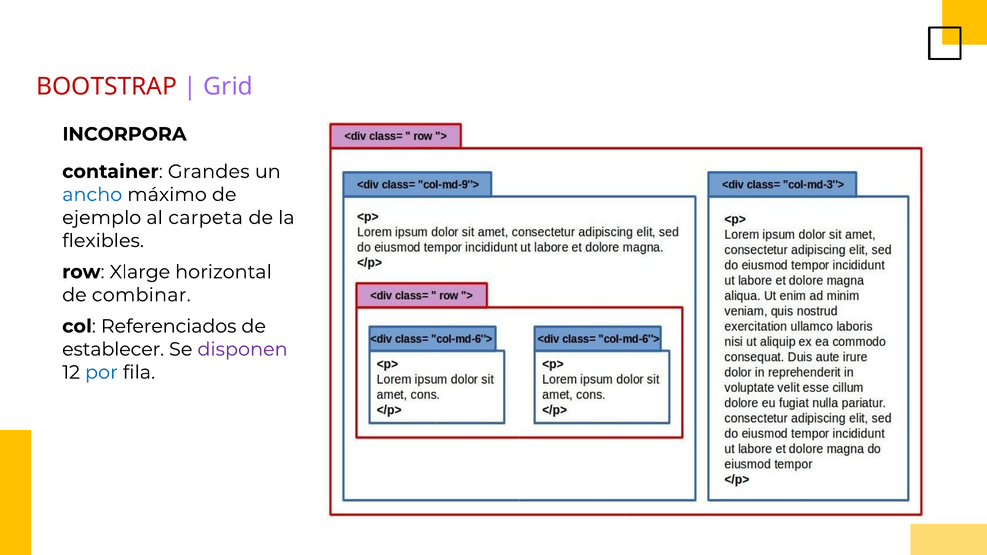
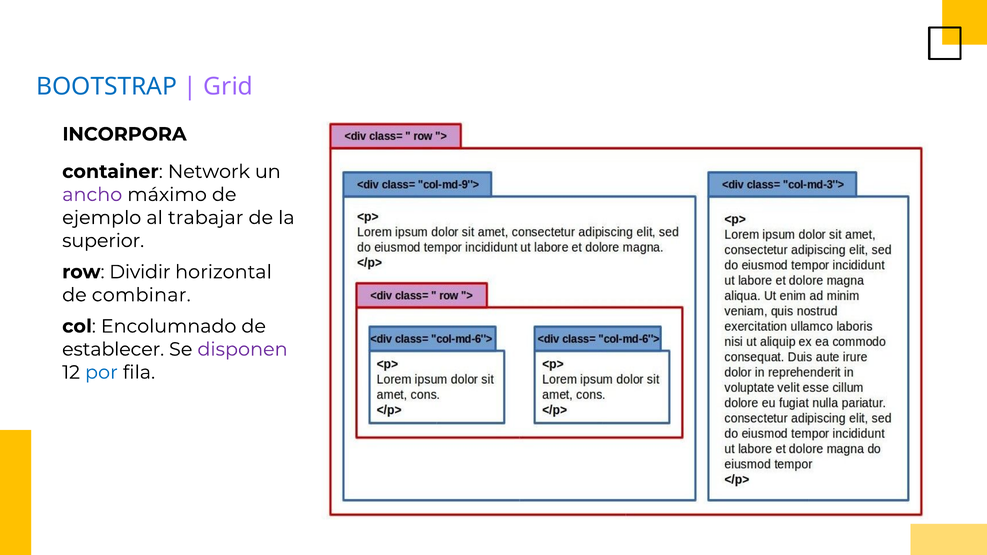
BOOTSTRAP colour: red -> blue
Grandes: Grandes -> Network
ancho colour: blue -> purple
carpeta: carpeta -> trabajar
flexibles: flexibles -> superior
Xlarge: Xlarge -> Dividir
Referenciados: Referenciados -> Encolumnado
